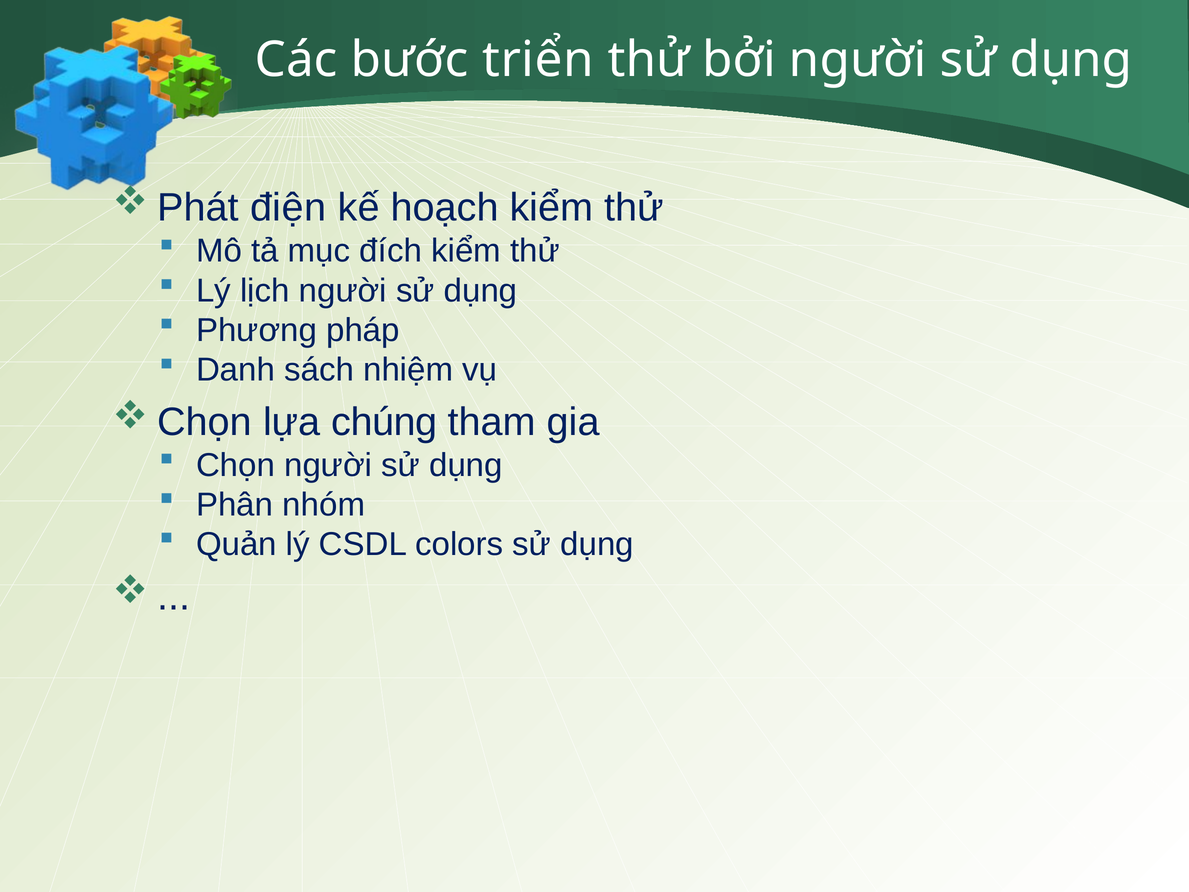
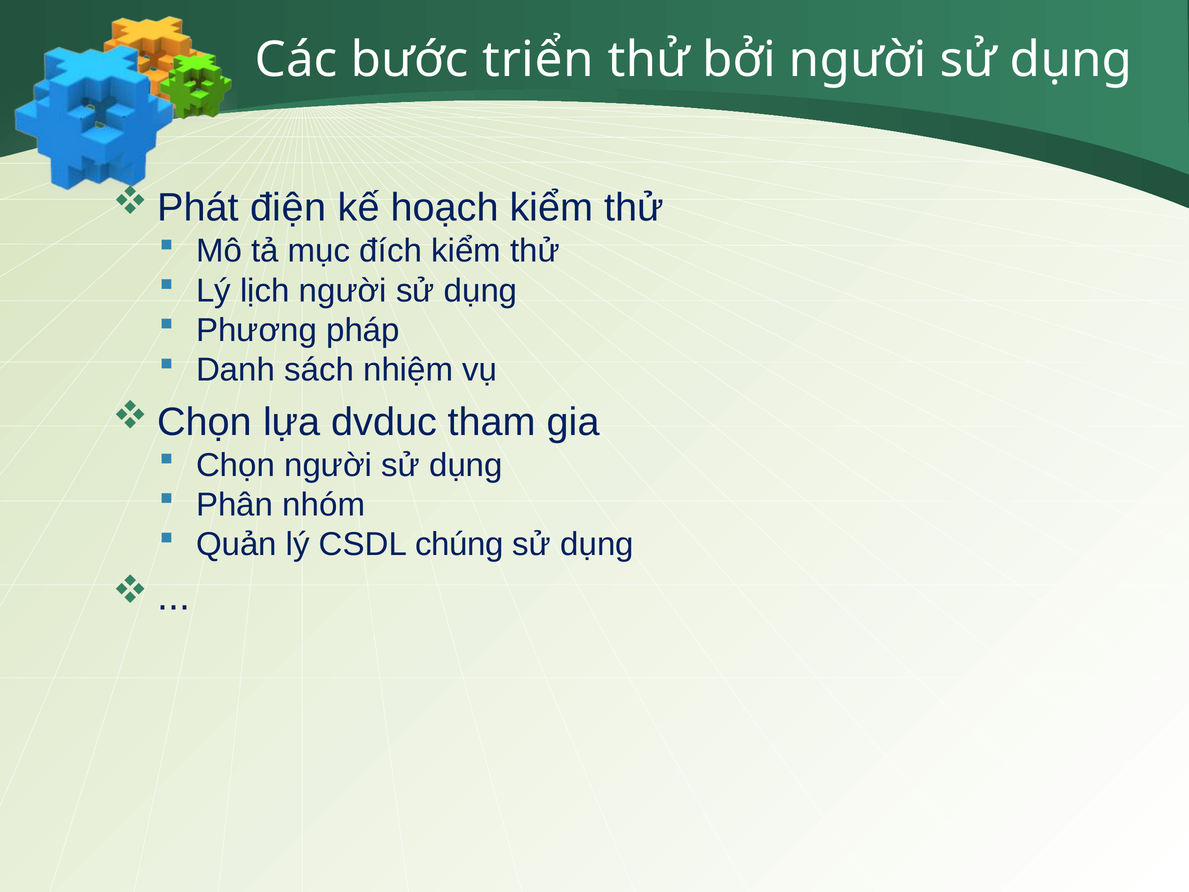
chúng: chúng -> dvduc
colors: colors -> chúng
